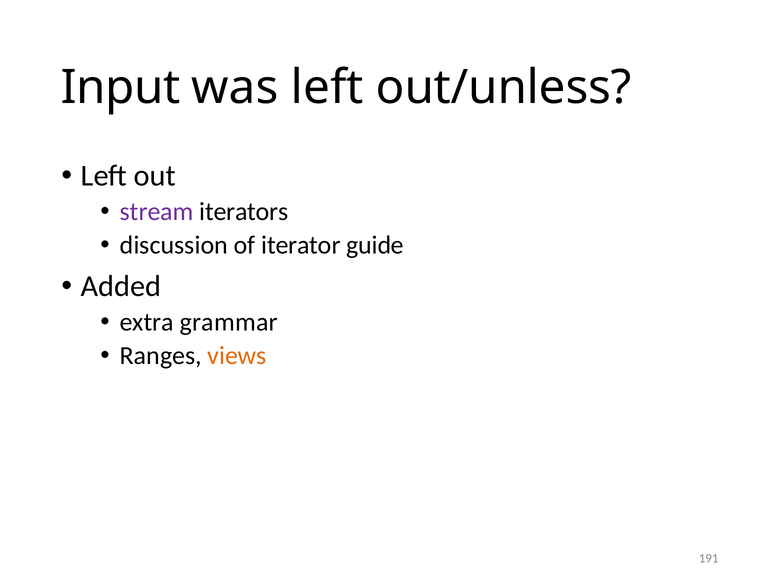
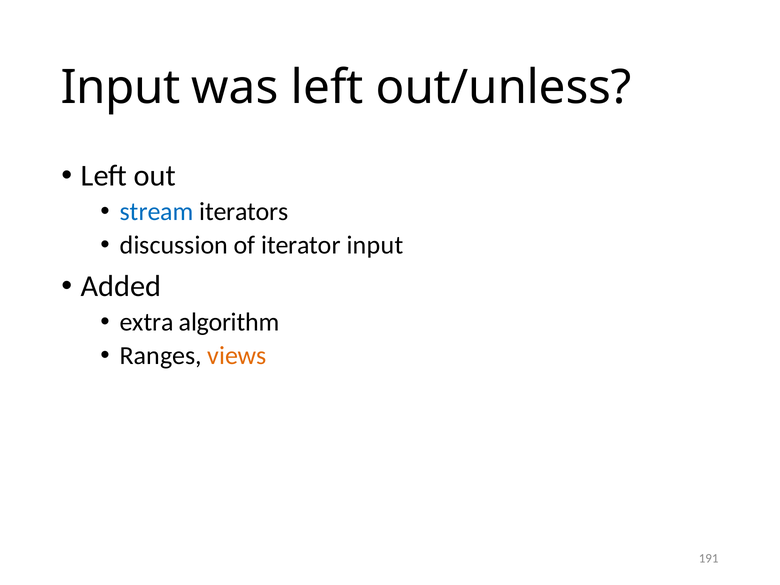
stream colour: purple -> blue
iterator guide: guide -> input
grammar: grammar -> algorithm
